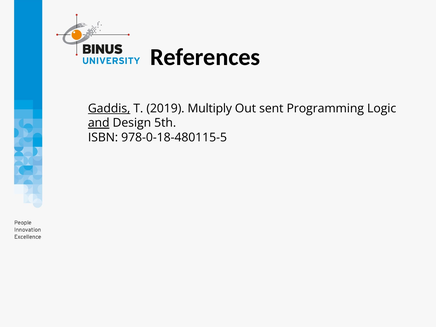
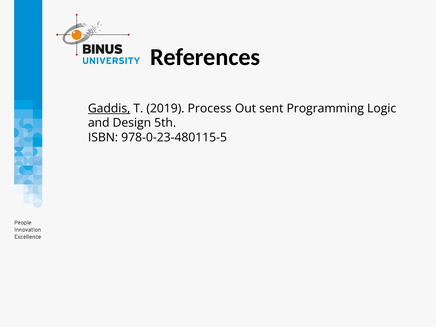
Multiply: Multiply -> Process
and underline: present -> none
978-0-18-480115-5: 978-0-18-480115-5 -> 978-0-23-480115-5
